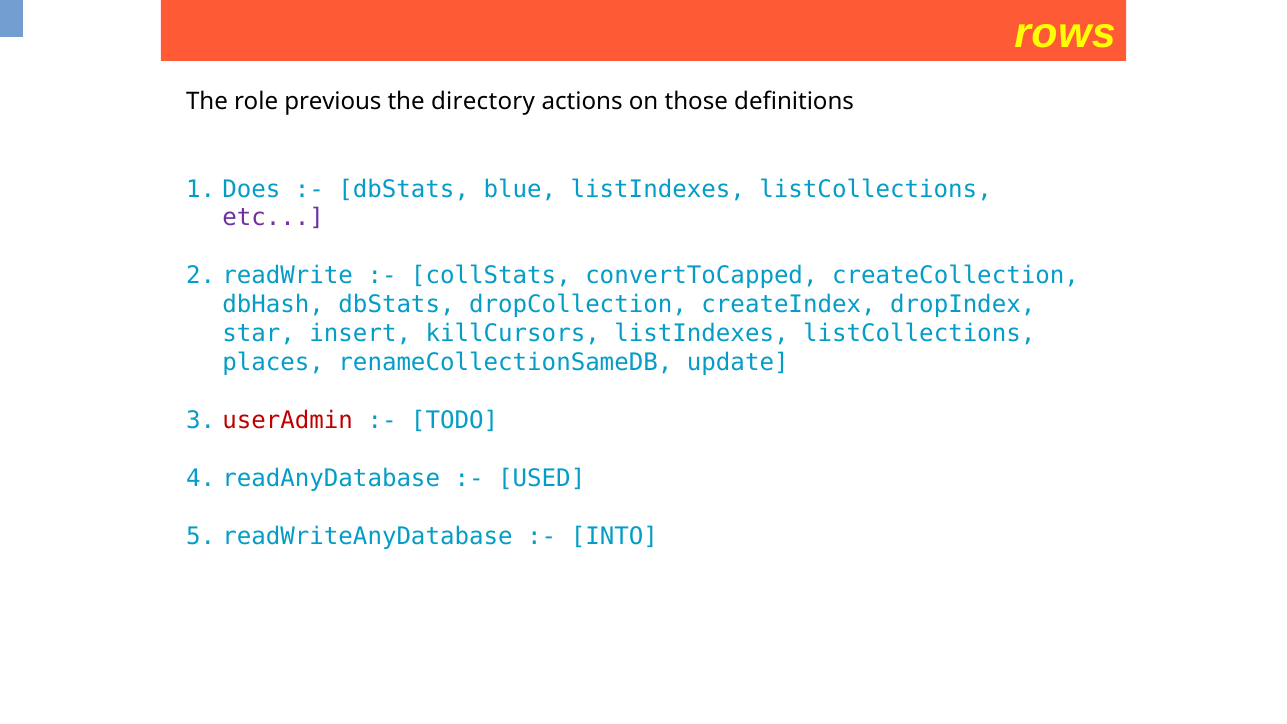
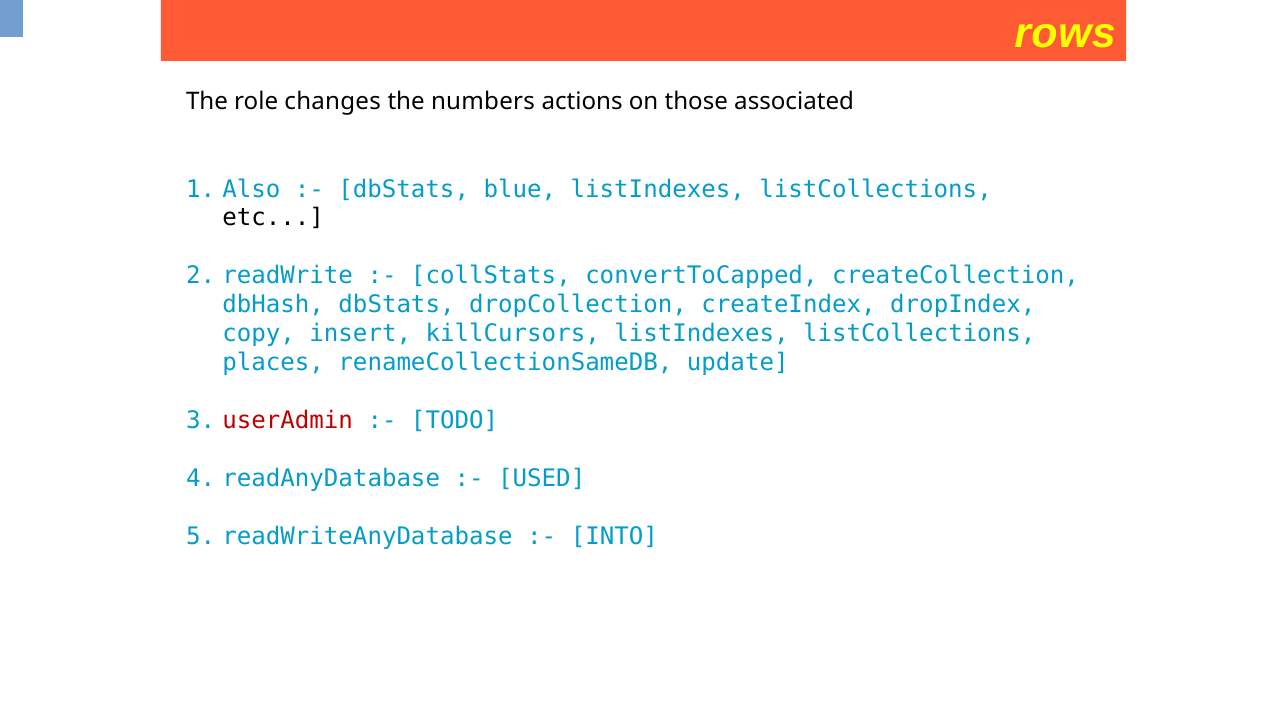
previous: previous -> changes
directory: directory -> numbers
definitions: definitions -> associated
Does: Does -> Also
etc colour: purple -> black
star: star -> copy
